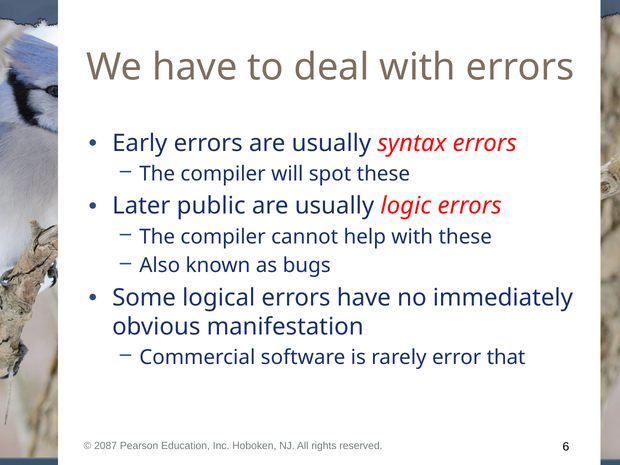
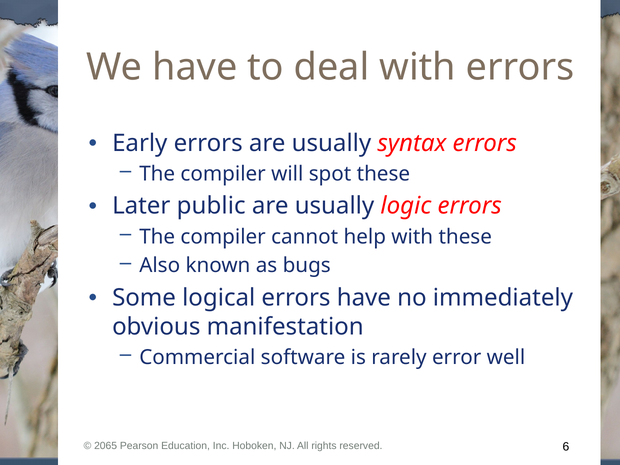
that: that -> well
2087: 2087 -> 2065
